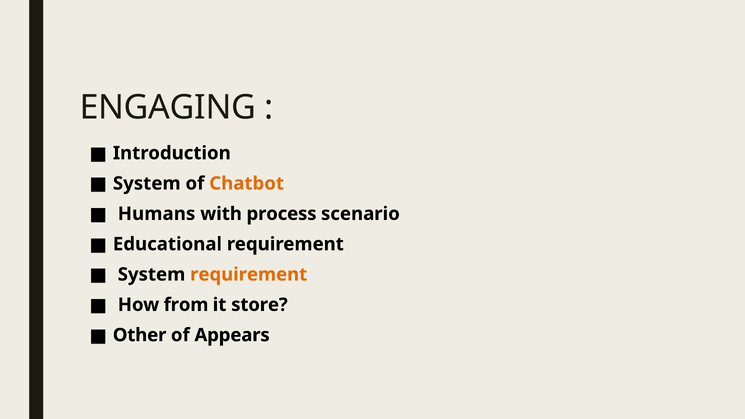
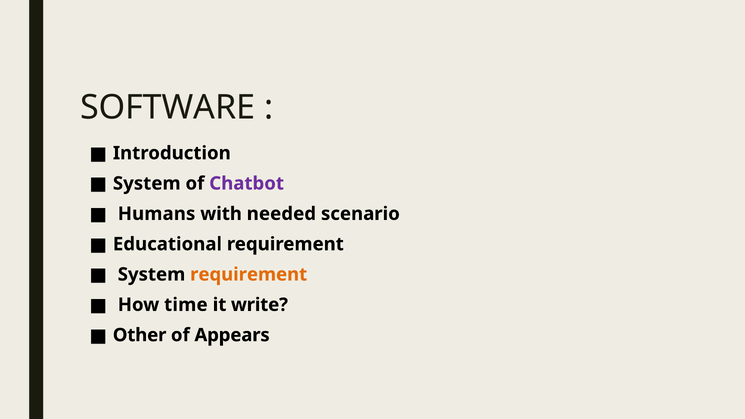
ENGAGING: ENGAGING -> SOFTWARE
Chatbot colour: orange -> purple
process: process -> needed
from: from -> time
store: store -> write
